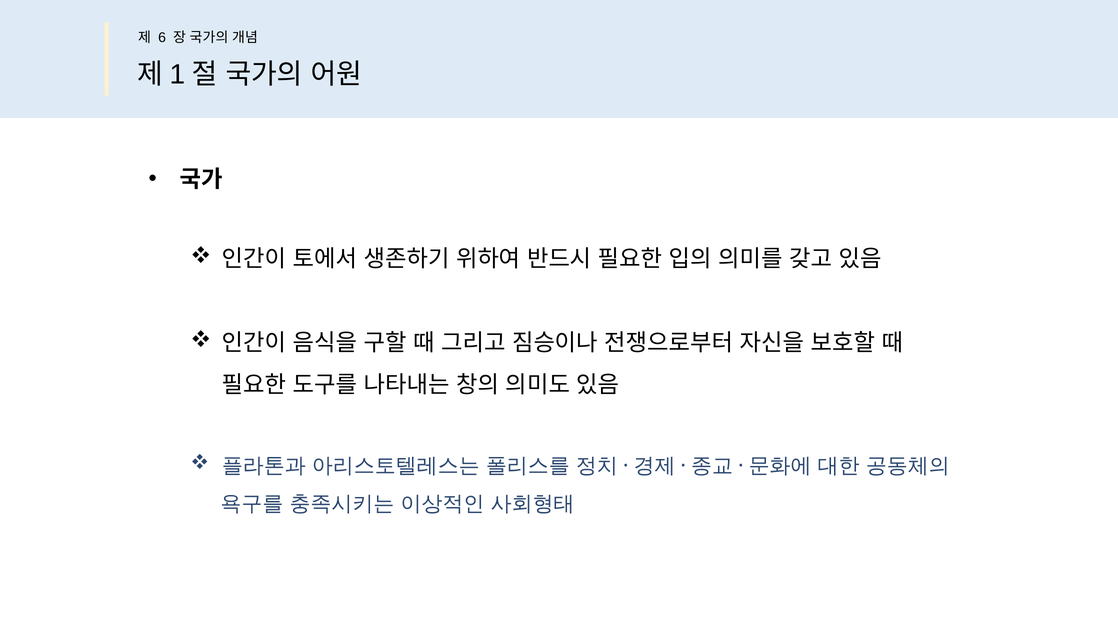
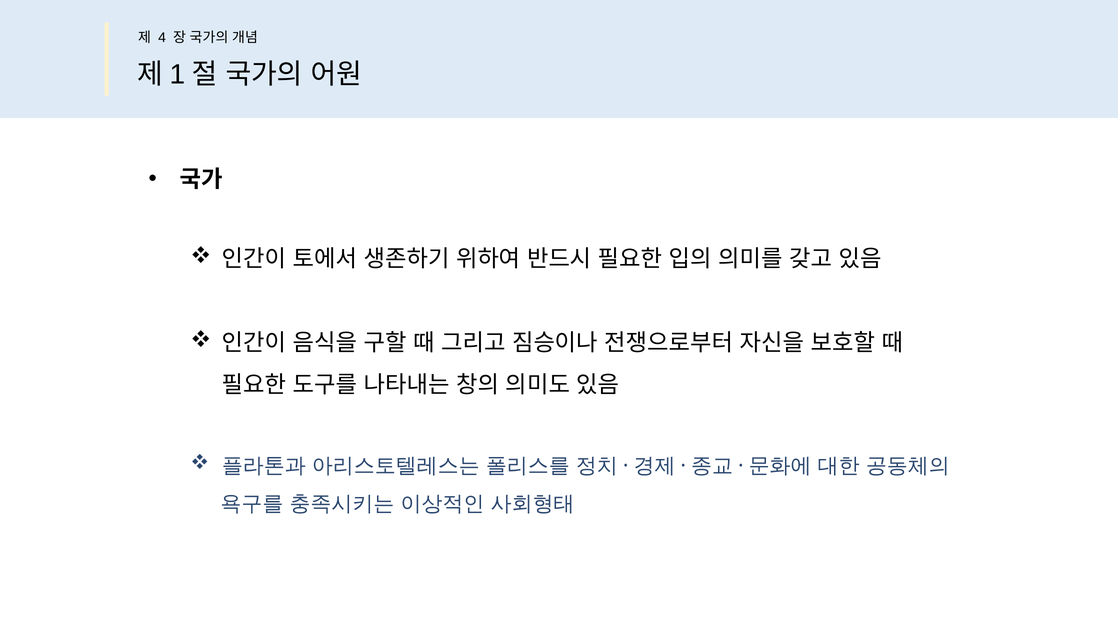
6: 6 -> 4
